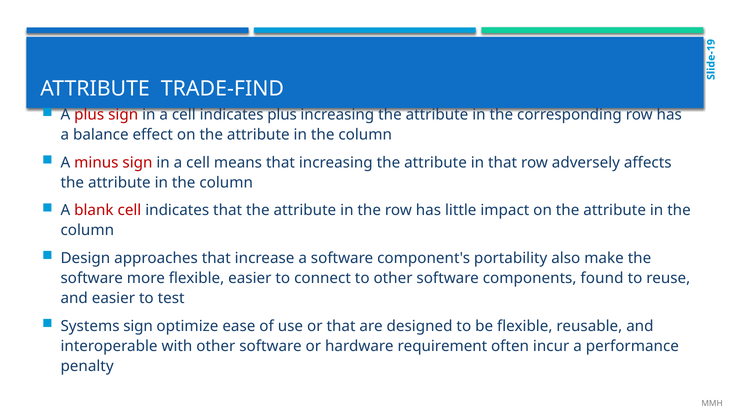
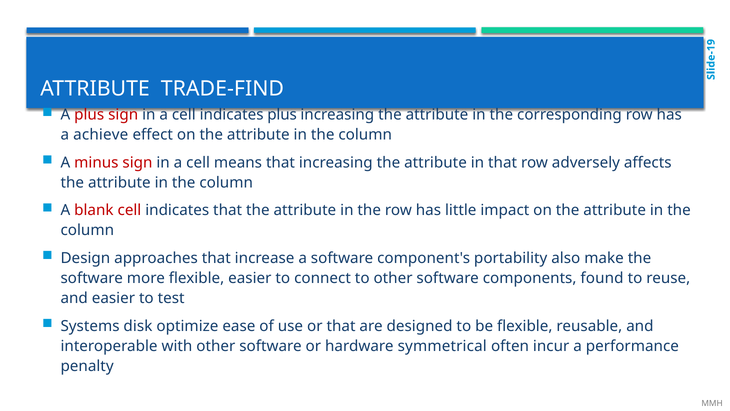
balance: balance -> achieve
Systems sign: sign -> disk
requirement: requirement -> symmetrical
